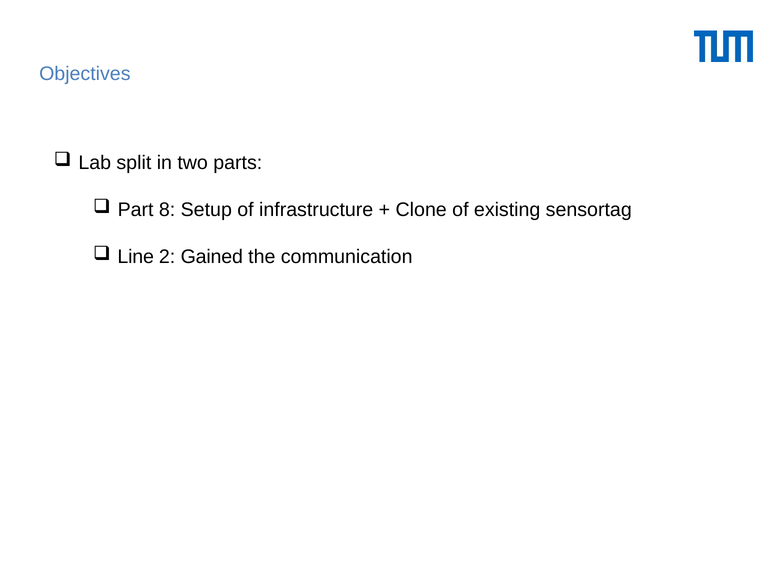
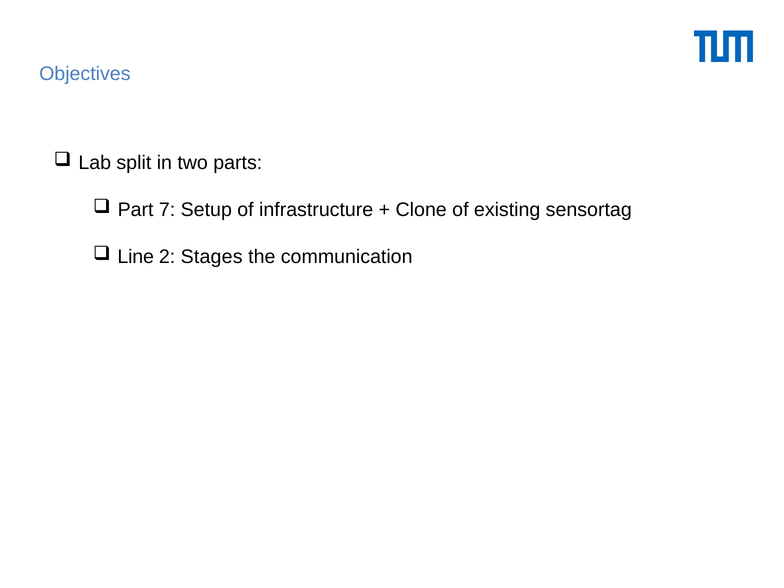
8: 8 -> 7
Gained: Gained -> Stages
